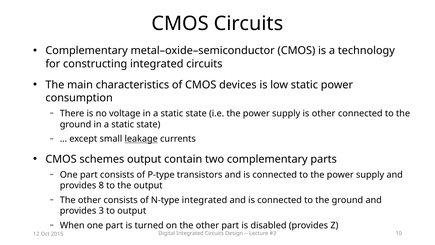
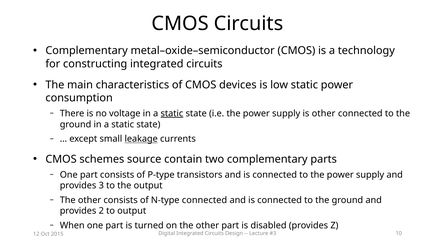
static at (172, 113) underline: none -> present
schemes output: output -> source
8: 8 -> 3
N-type integrated: integrated -> connected
3: 3 -> 2
